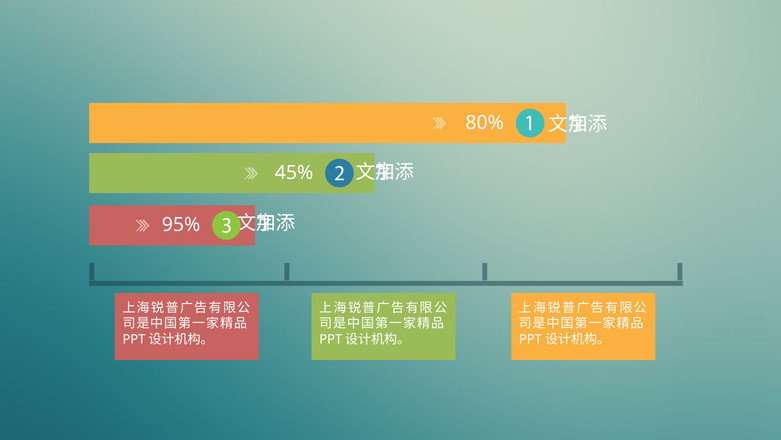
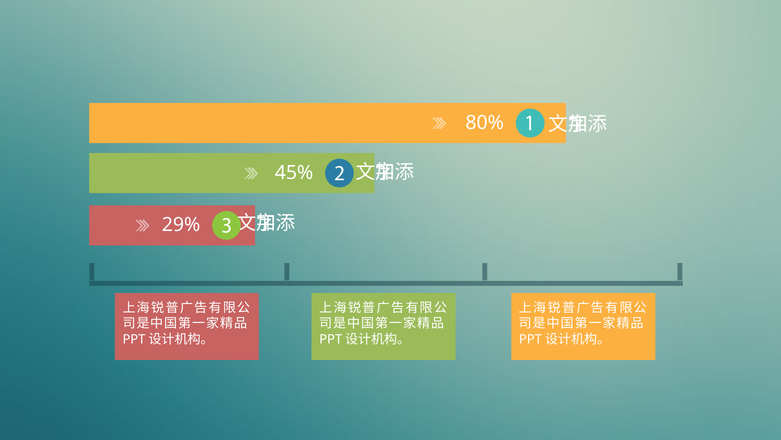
95%: 95% -> 29%
